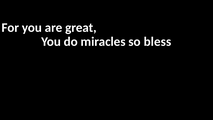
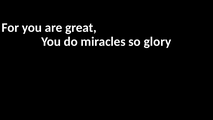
bless: bless -> glory
